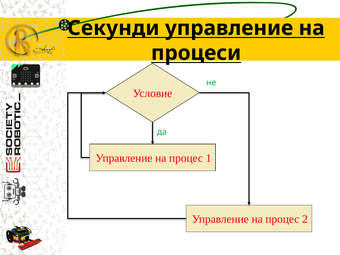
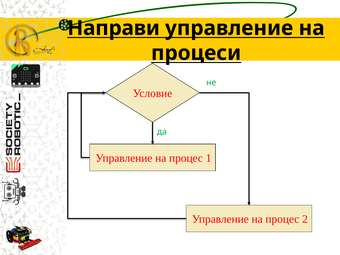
Секунди: Секунди -> Направи
